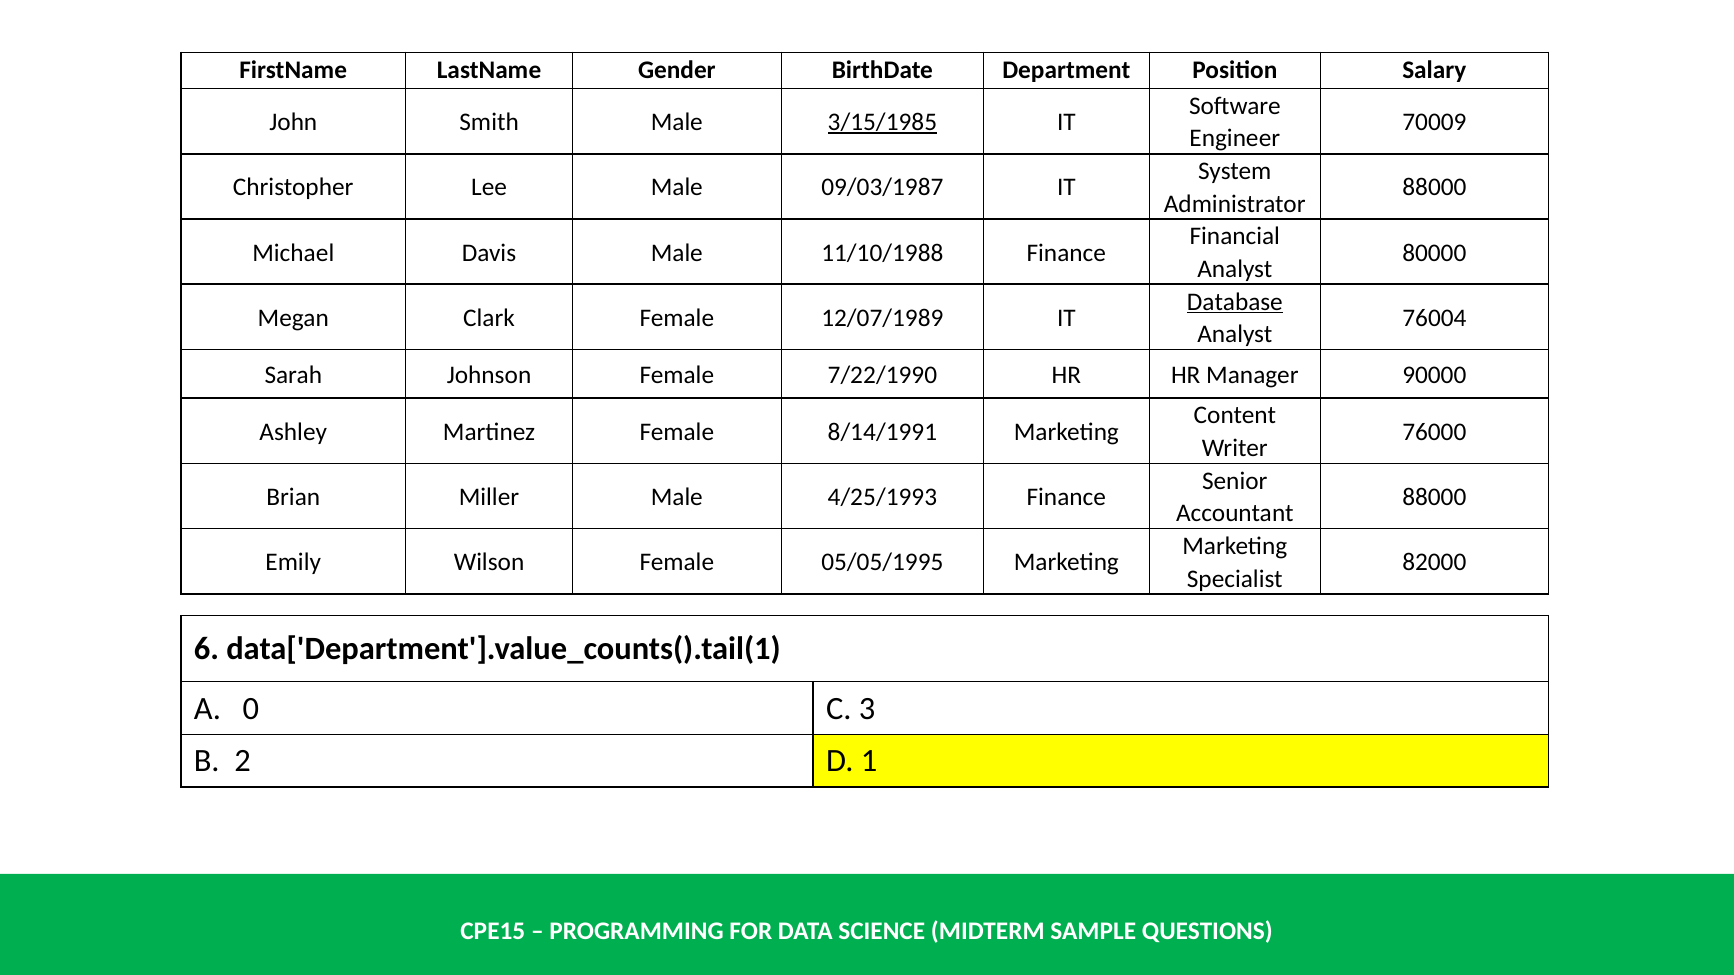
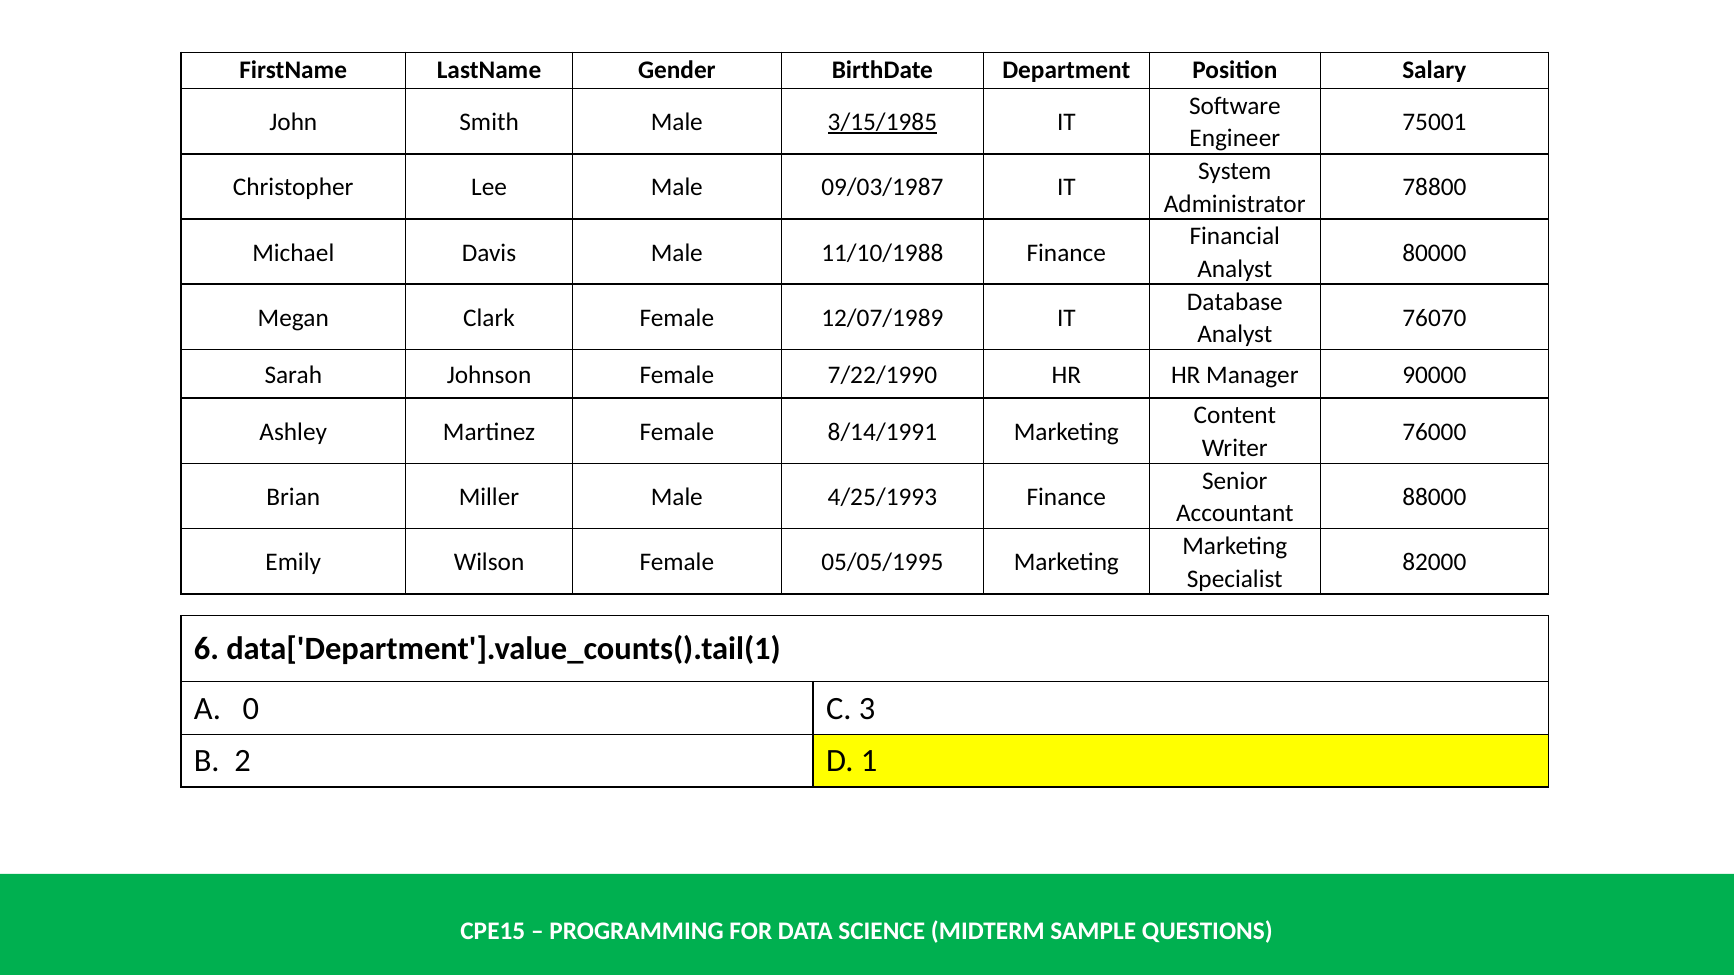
70009: 70009 -> 75001
88000 at (1434, 188): 88000 -> 78800
Database underline: present -> none
76004: 76004 -> 76070
